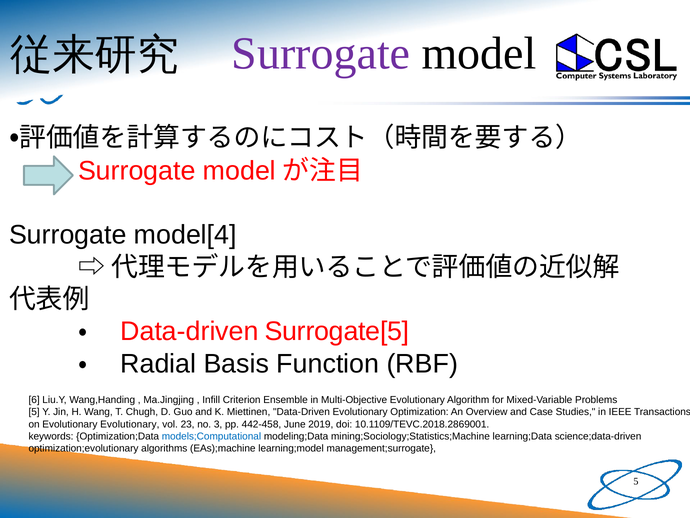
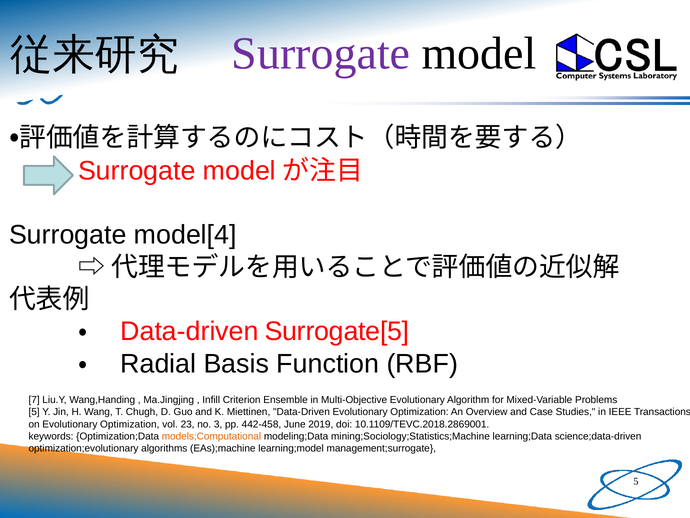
6: 6 -> 7
on Evolutionary Evolutionary: Evolutionary -> Optimization
models;Computational colour: blue -> orange
